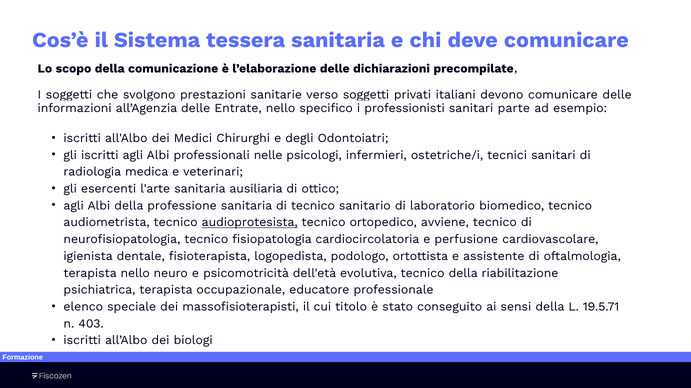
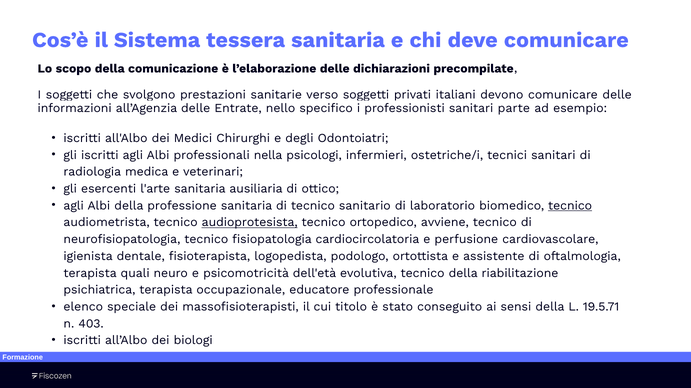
nelle: nelle -> nella
tecnico at (570, 206) underline: none -> present
terapista nello: nello -> quali
